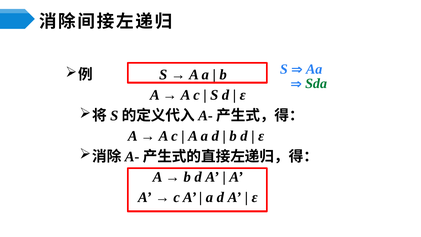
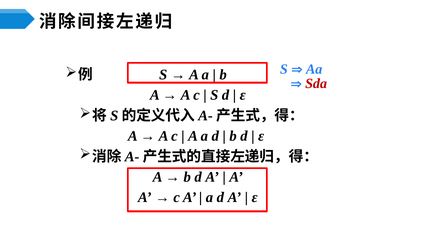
Sda colour: green -> red
